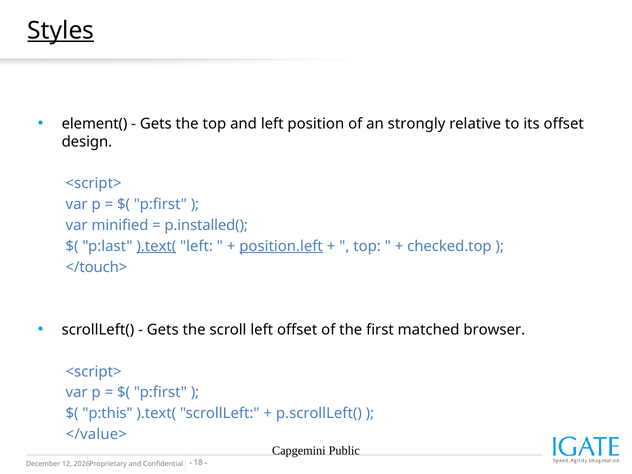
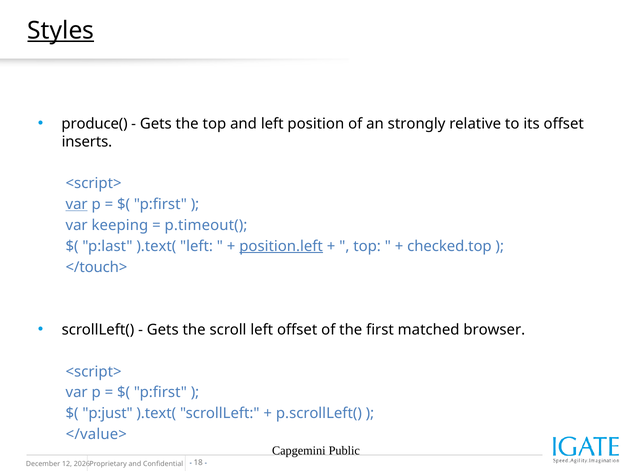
element(: element( -> produce(
design: design -> inserts
var at (77, 204) underline: none -> present
minified: minified -> keeping
p.installed(: p.installed( -> p.timeout(
).text( at (156, 246) underline: present -> none
p:this: p:this -> p:just
